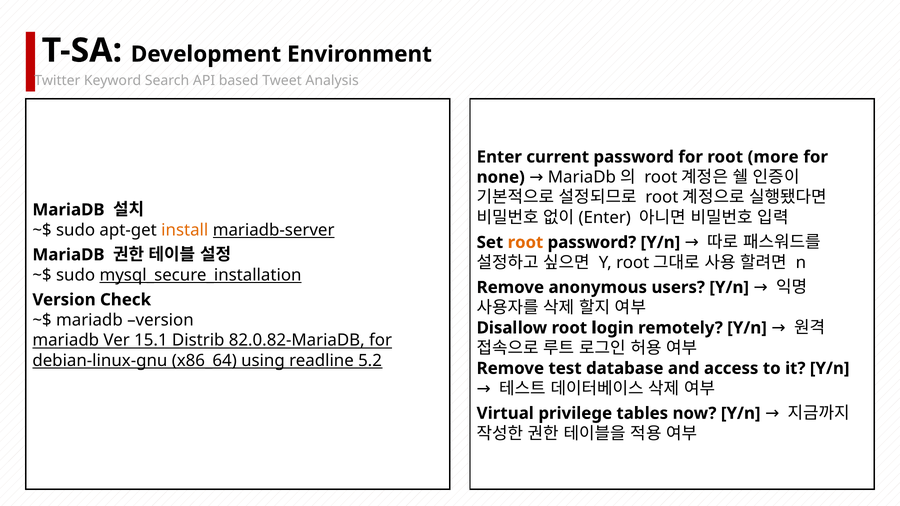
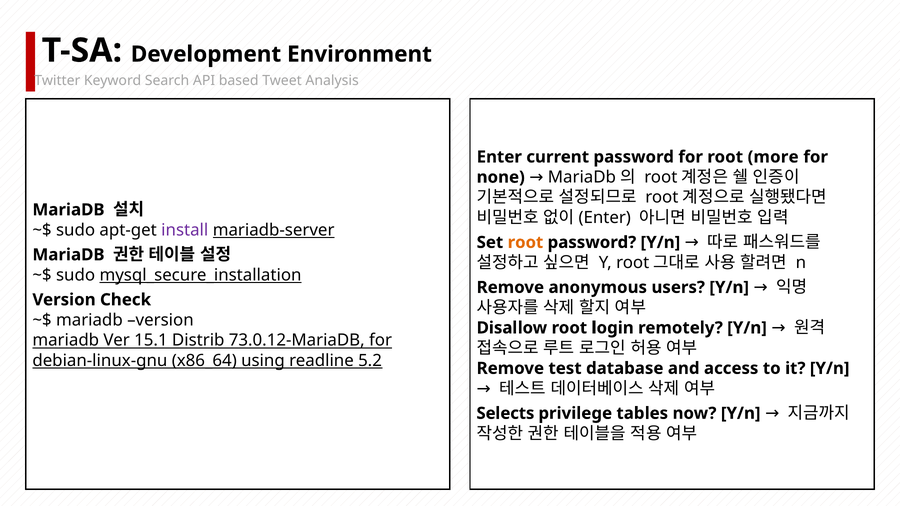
install colour: orange -> purple
82.0.82-MariaDB: 82.0.82-MariaDB -> 73.0.12-MariaDB
Virtual: Virtual -> Selects
